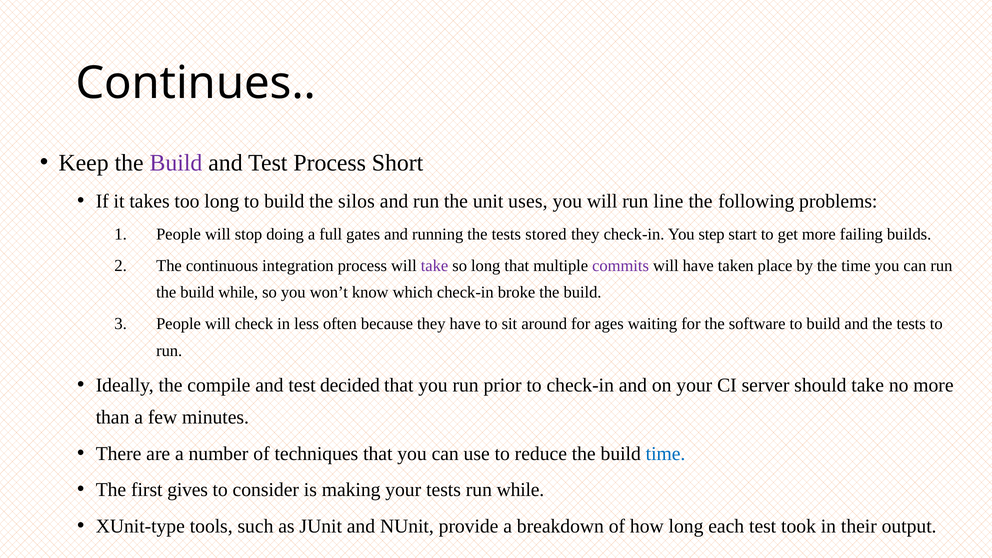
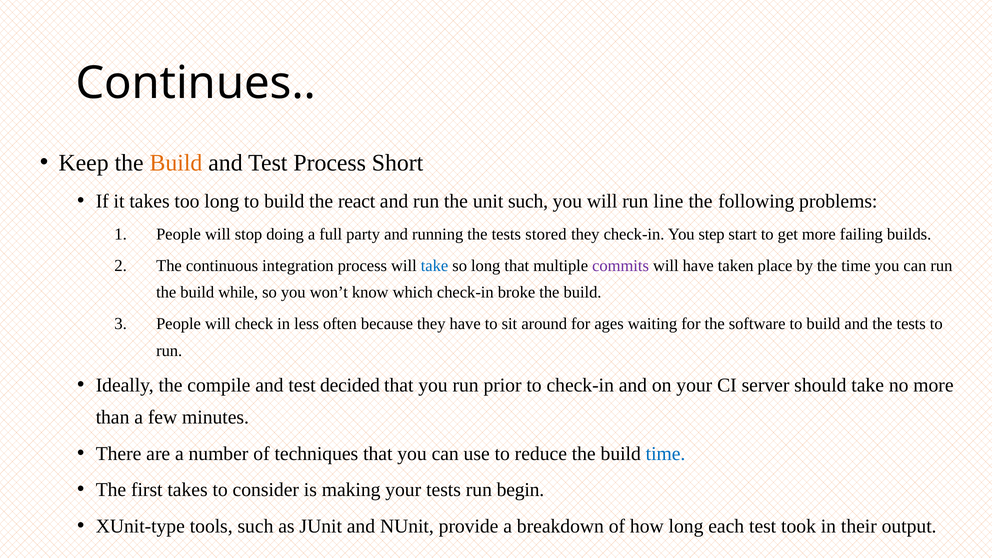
Build at (176, 163) colour: purple -> orange
silos: silos -> react
unit uses: uses -> such
gates: gates -> party
take at (435, 266) colour: purple -> blue
first gives: gives -> takes
run while: while -> begin
